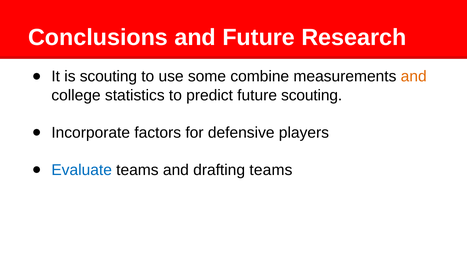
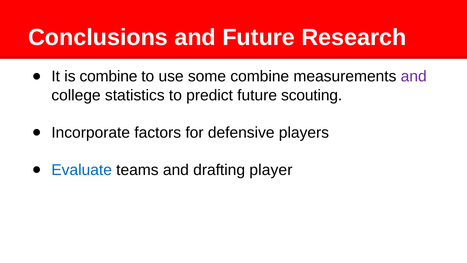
is scouting: scouting -> combine
and at (414, 76) colour: orange -> purple
drafting teams: teams -> player
